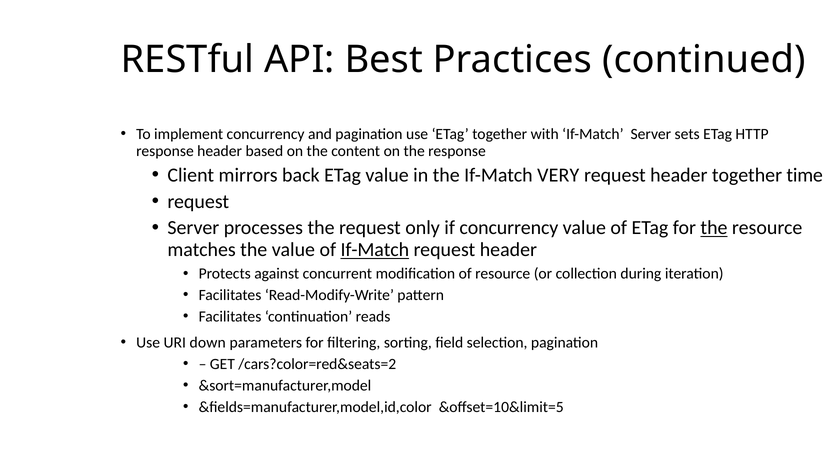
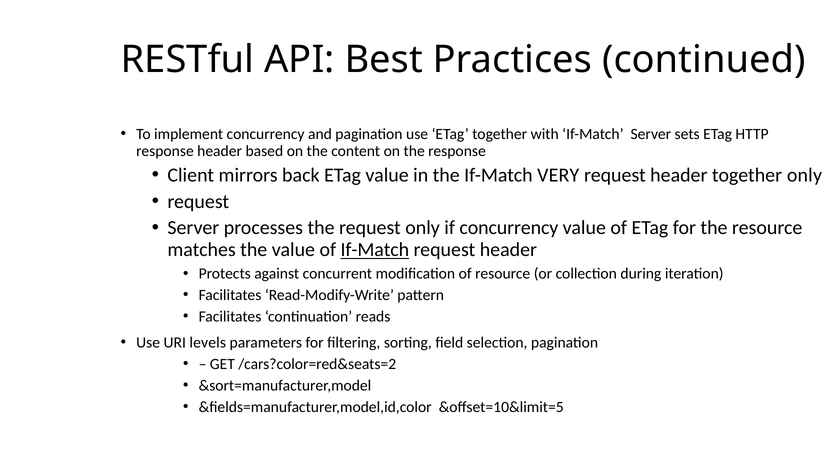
together time: time -> only
the at (714, 228) underline: present -> none
down: down -> levels
